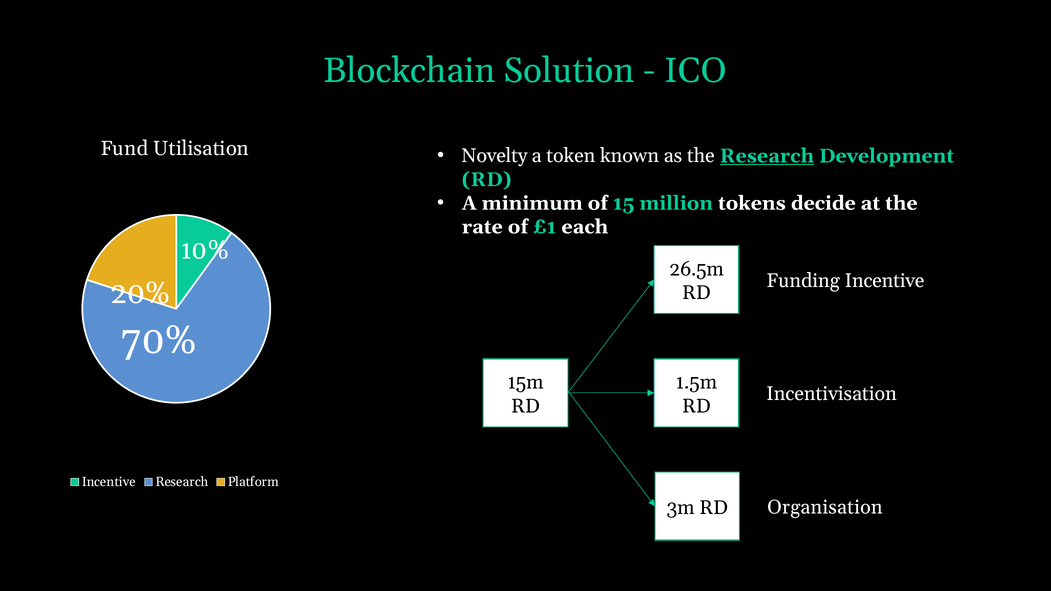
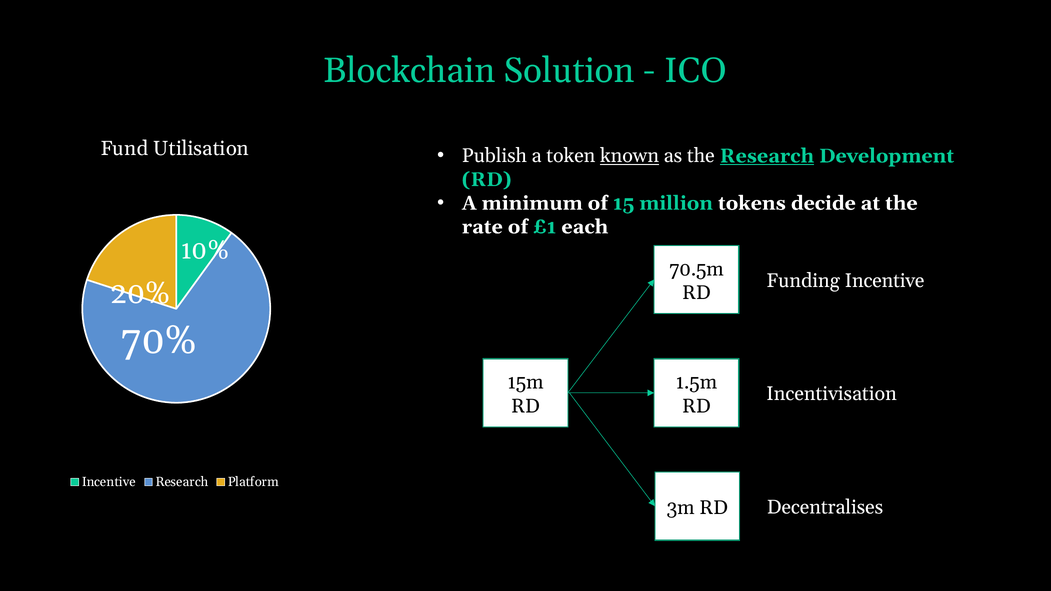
Novelty: Novelty -> Publish
known underline: none -> present
26.5m: 26.5m -> 70.5m
Organisation: Organisation -> Decentralises
